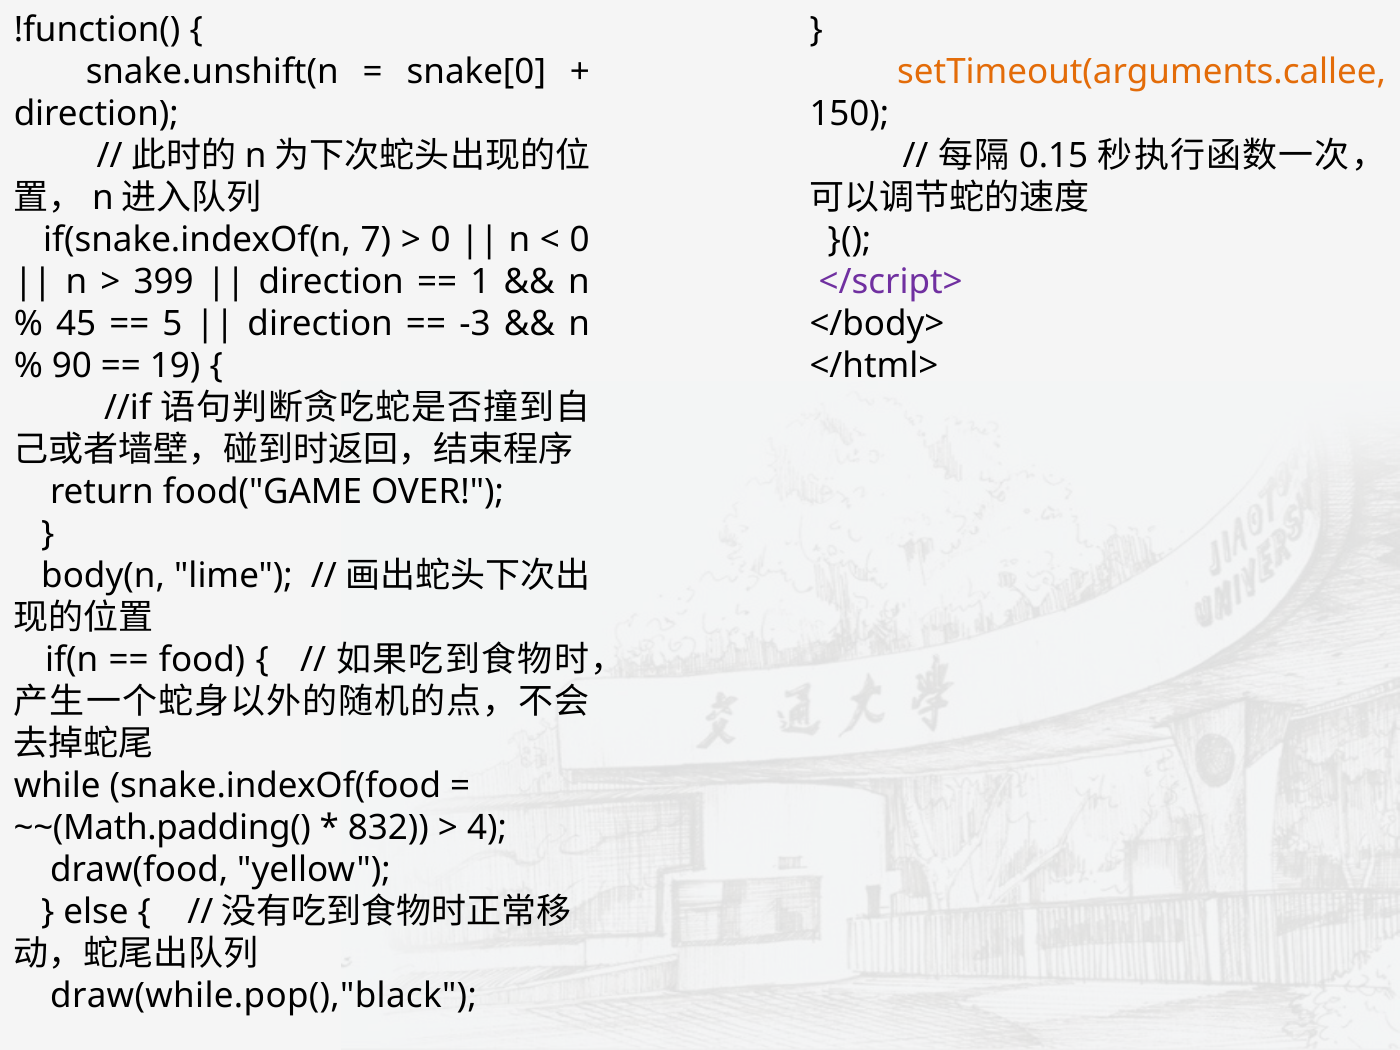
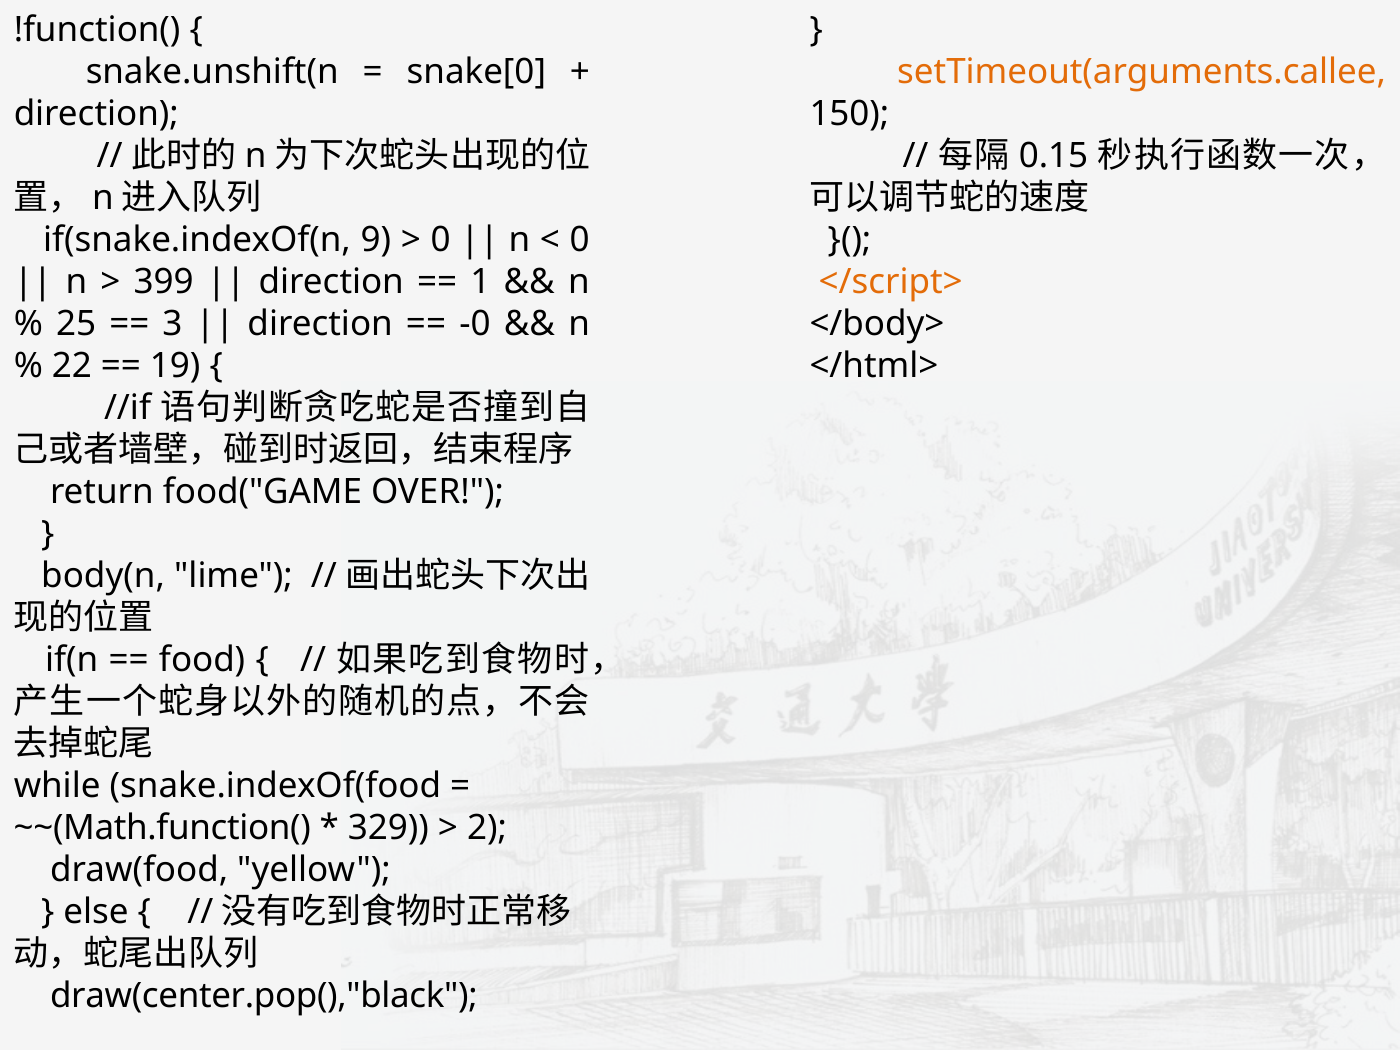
7: 7 -> 9
</script> colour: purple -> orange
45: 45 -> 25
5: 5 -> 3
-3: -3 -> -0
90: 90 -> 22
~~(Math.padding(: ~~(Math.padding( -> ~~(Math.function(
832: 832 -> 329
4: 4 -> 2
draw(while.pop(),"black: draw(while.pop(),"black -> draw(center.pop(),"black
